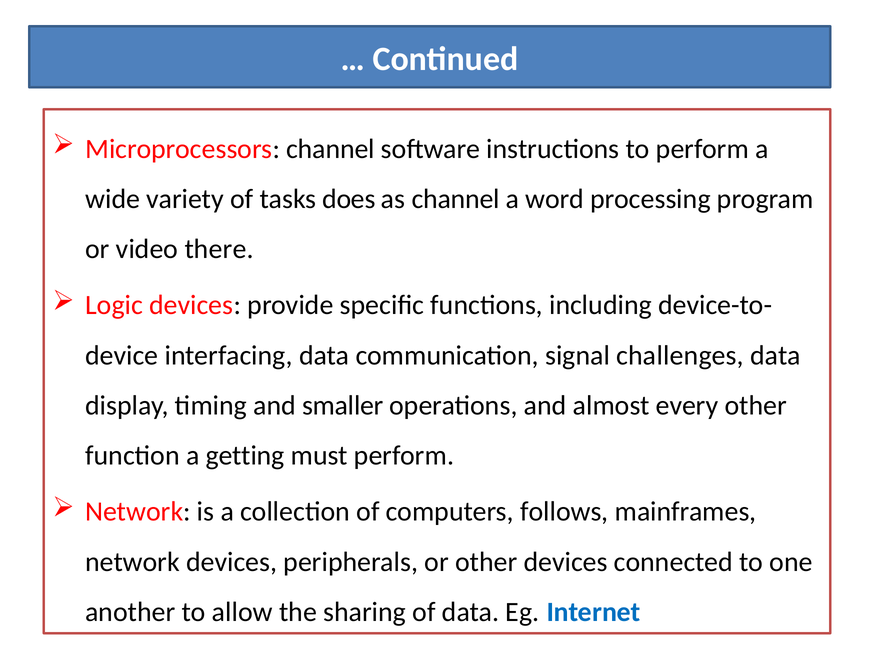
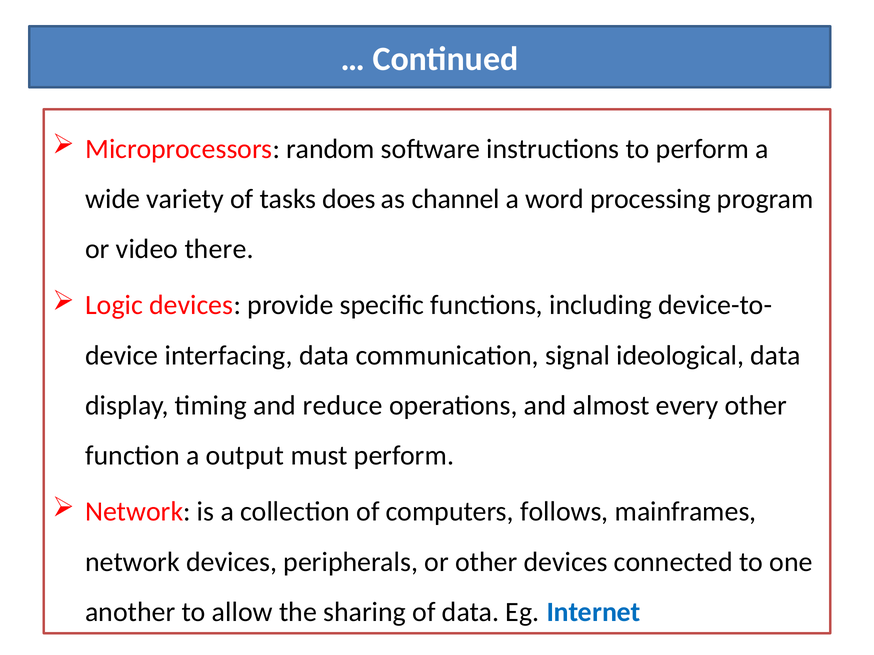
Microprocessors channel: channel -> random
challenges: challenges -> ideological
smaller: smaller -> reduce
getting: getting -> output
